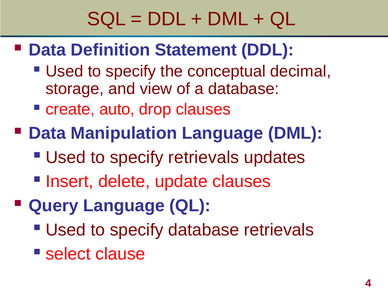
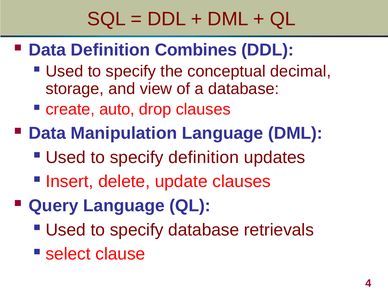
Statement: Statement -> Combines
specify retrievals: retrievals -> definition
